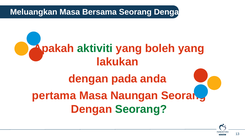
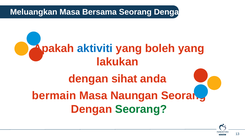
aktiviti colour: green -> blue
pada: pada -> sihat
pertama: pertama -> bermain
